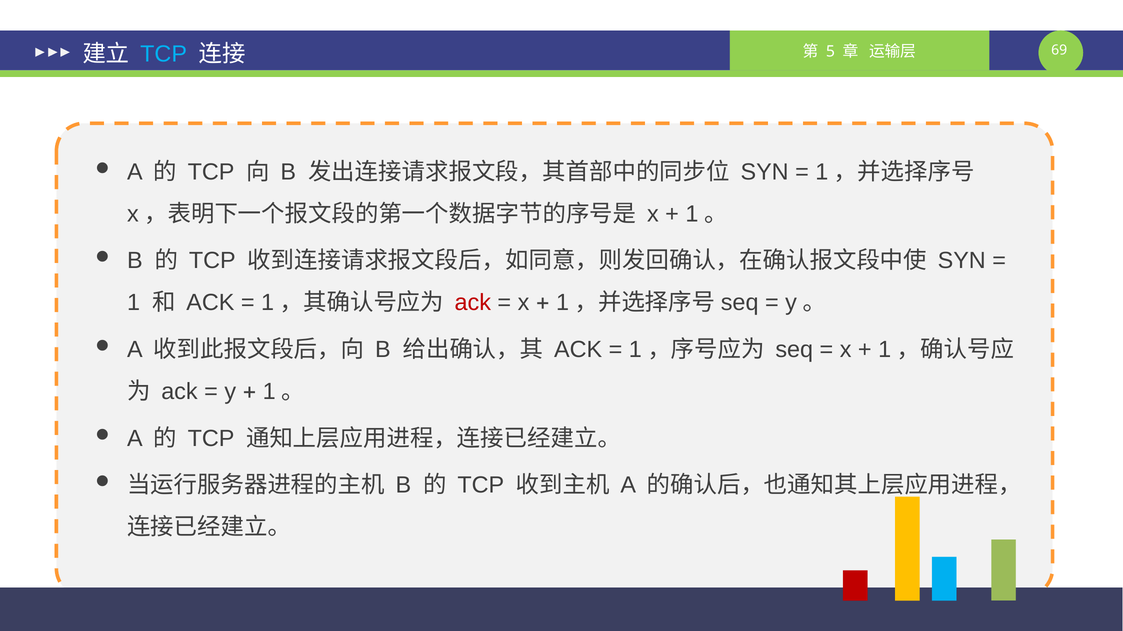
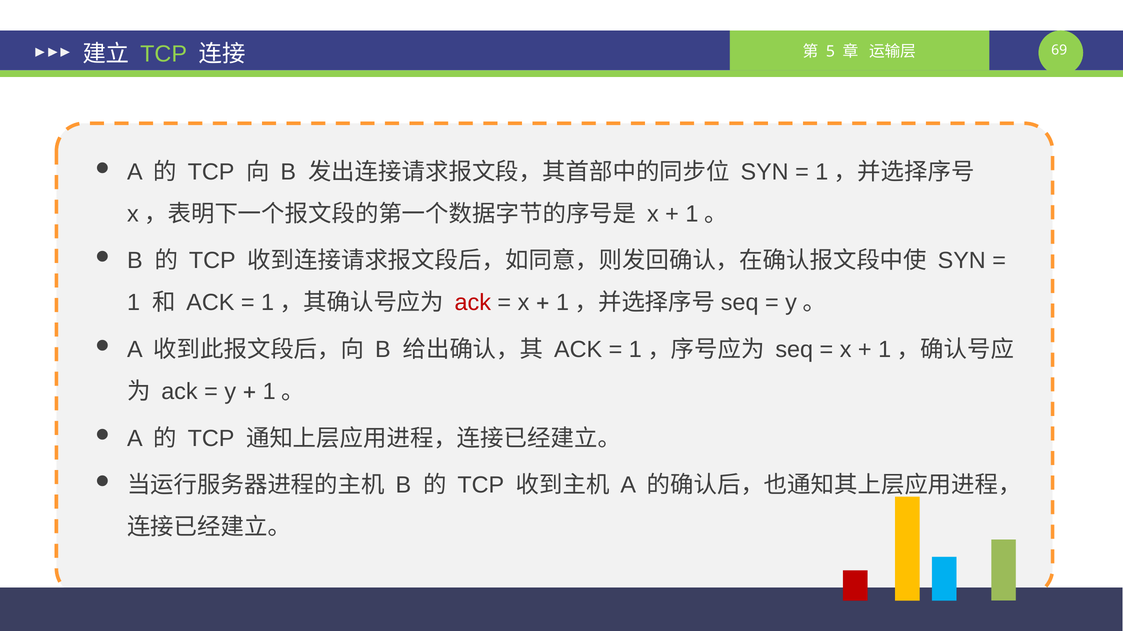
TCP at (164, 54) colour: light blue -> light green
